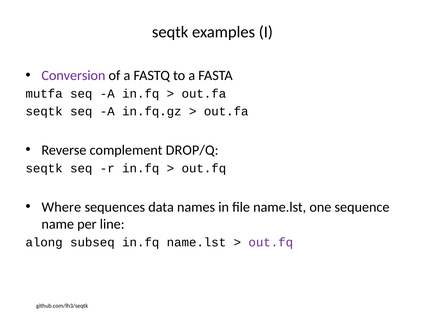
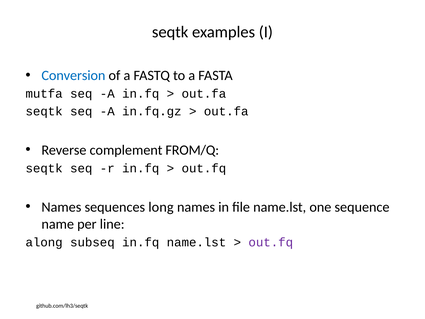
Conversion colour: purple -> blue
DROP/Q: DROP/Q -> FROM/Q
Where at (61, 207): Where -> Names
data: data -> long
